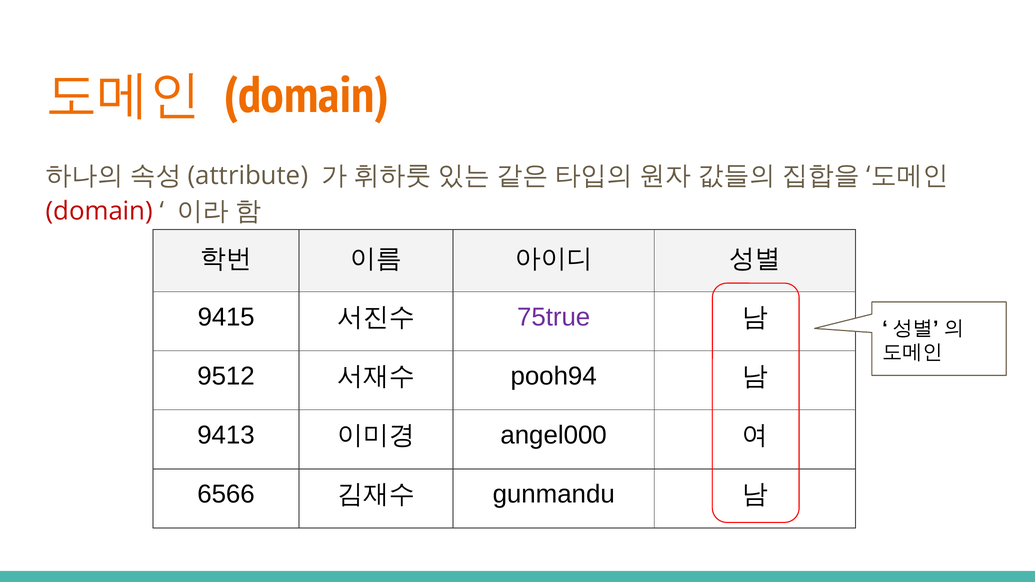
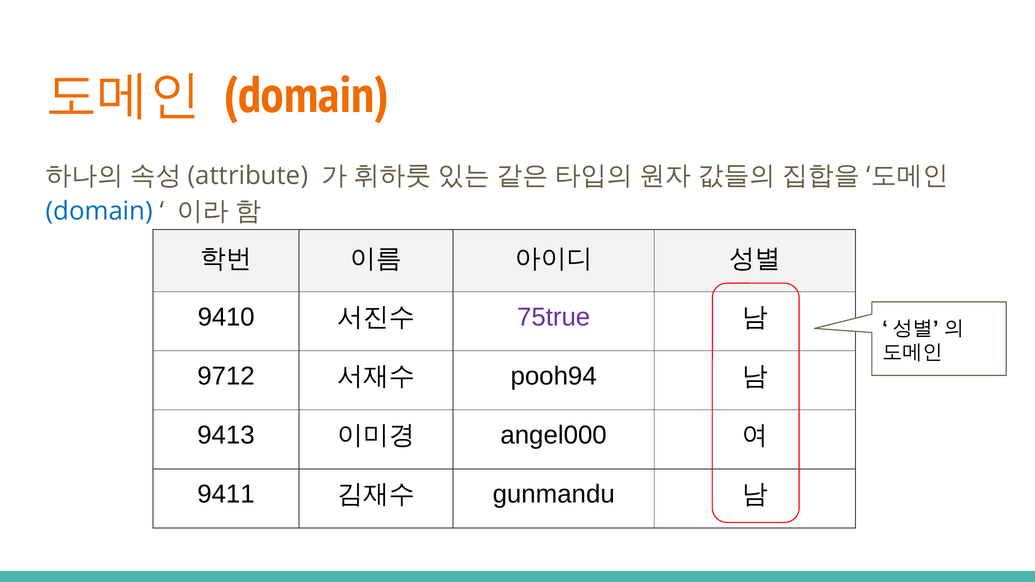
domain at (99, 211) colour: red -> blue
9415: 9415 -> 9410
9512: 9512 -> 9712
6566: 6566 -> 9411
